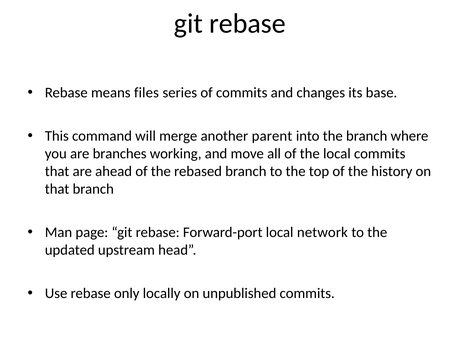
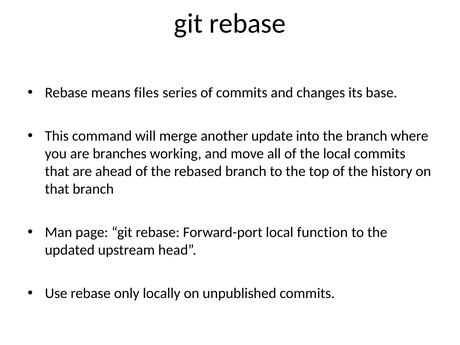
parent: parent -> update
network: network -> function
